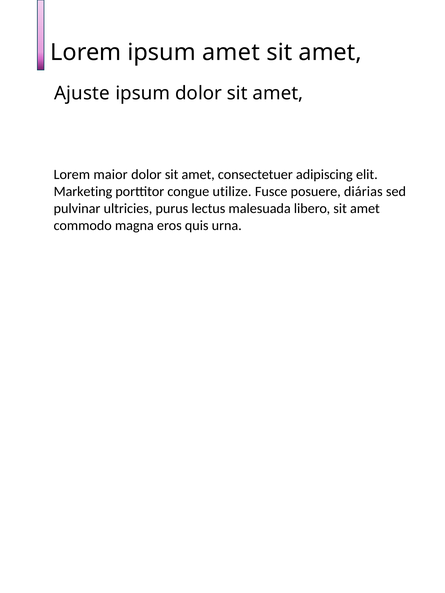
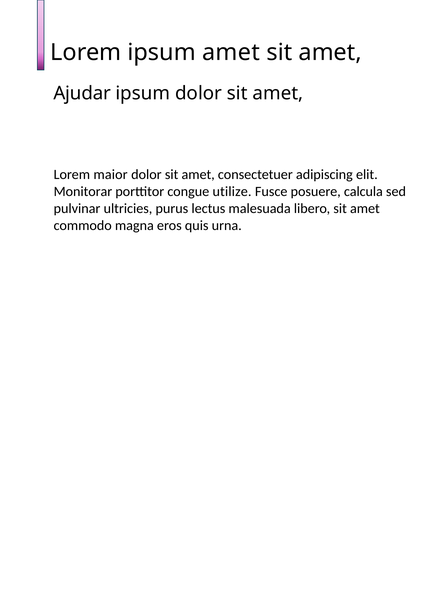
Ajuste: Ajuste -> Ajudar
Marketing: Marketing -> Monitorar
diárias: diárias -> calcula
